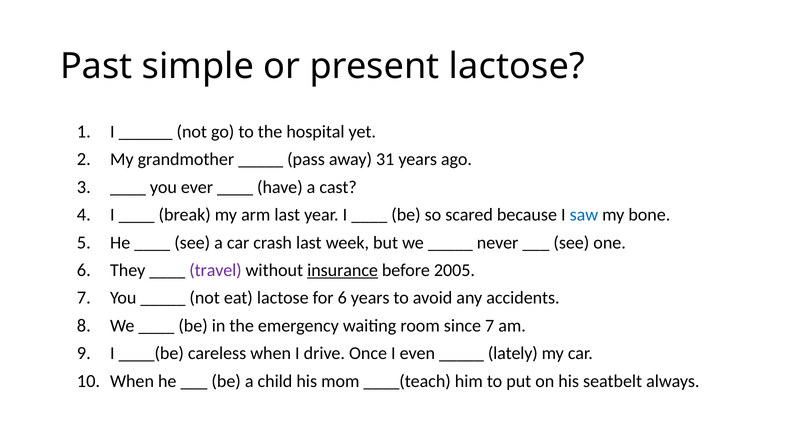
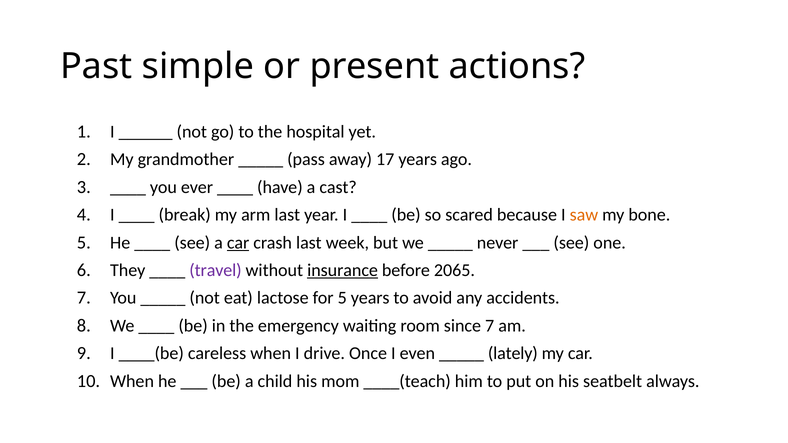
present lactose: lactose -> actions
31: 31 -> 17
saw colour: blue -> orange
car at (238, 243) underline: none -> present
2005: 2005 -> 2065
for 6: 6 -> 5
